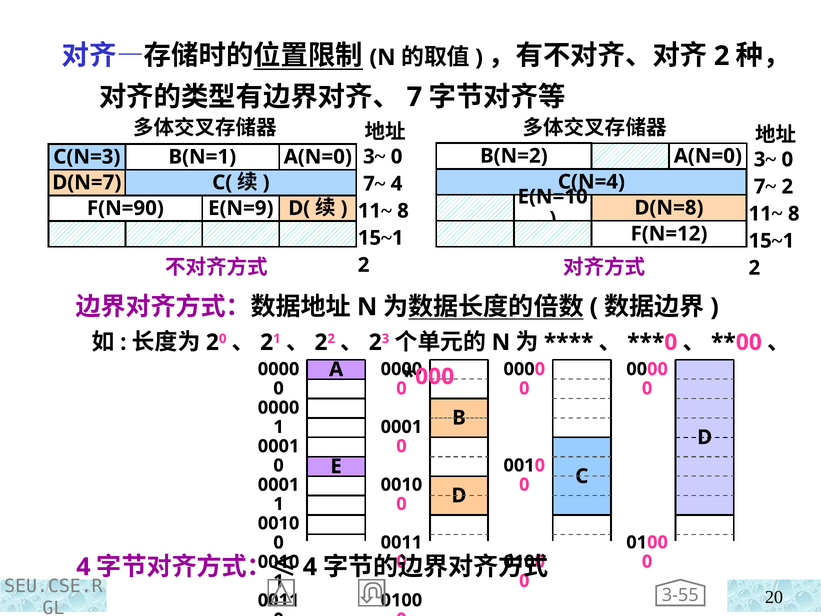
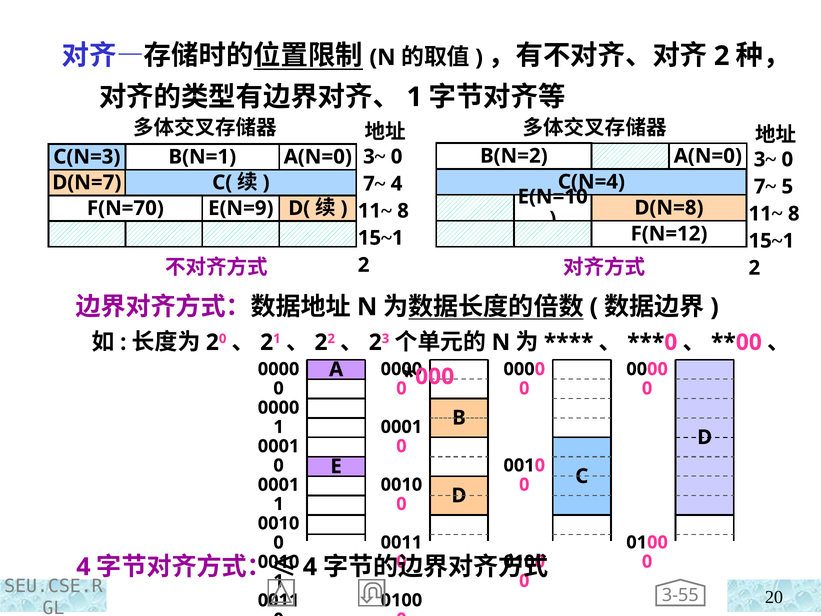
7 at (414, 97): 7 -> 1
2 at (787, 187): 2 -> 5
F(N=90: F(N=90 -> F(N=70
